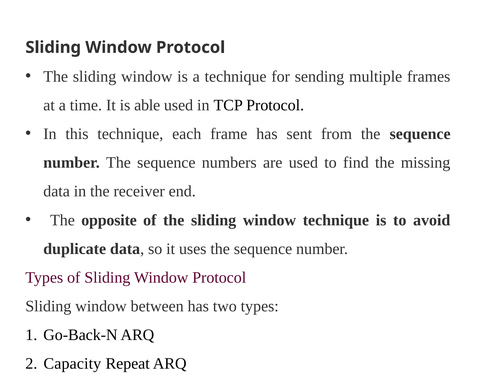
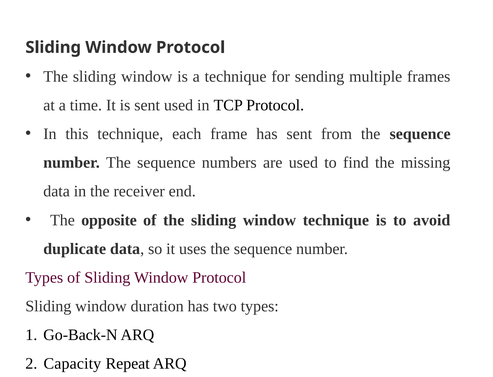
is able: able -> sent
between: between -> duration
